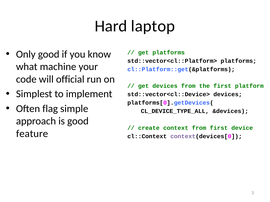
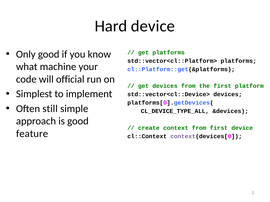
Hard laptop: laptop -> device
flag: flag -> still
